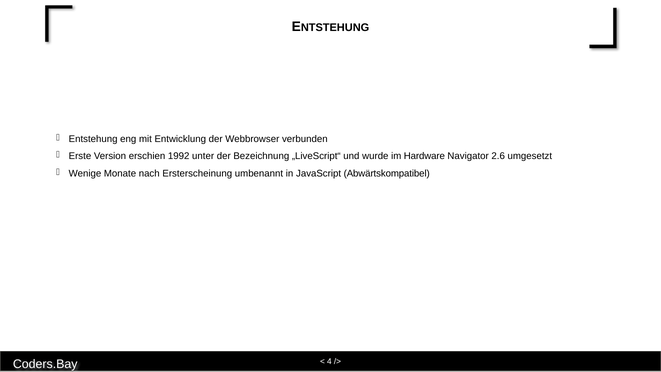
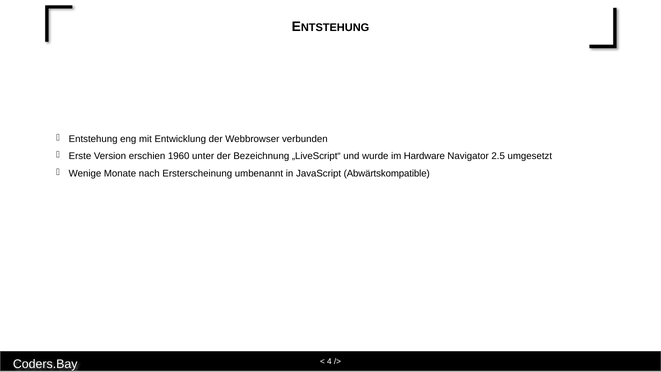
1992: 1992 -> 1960
2.6: 2.6 -> 2.5
Abwärtskompatibel: Abwärtskompatibel -> Abwärtskompatible
